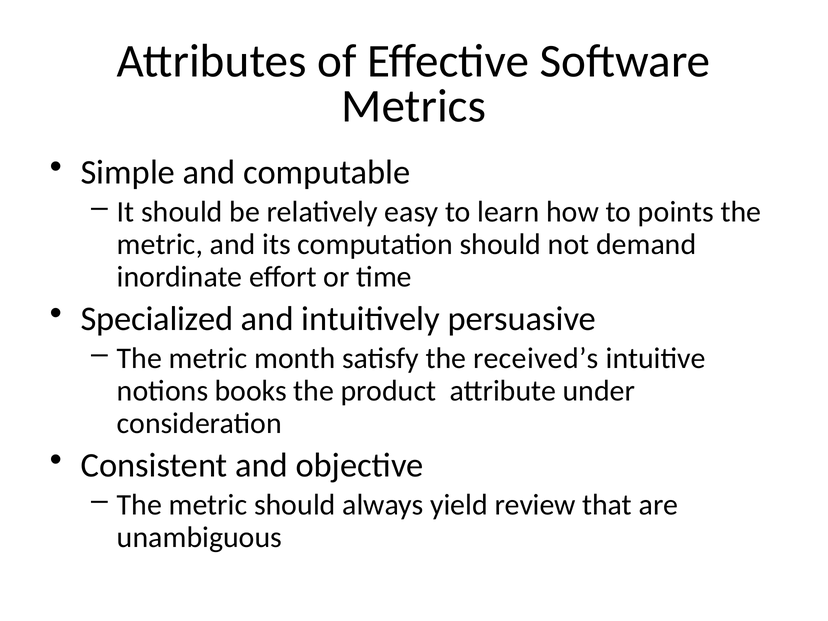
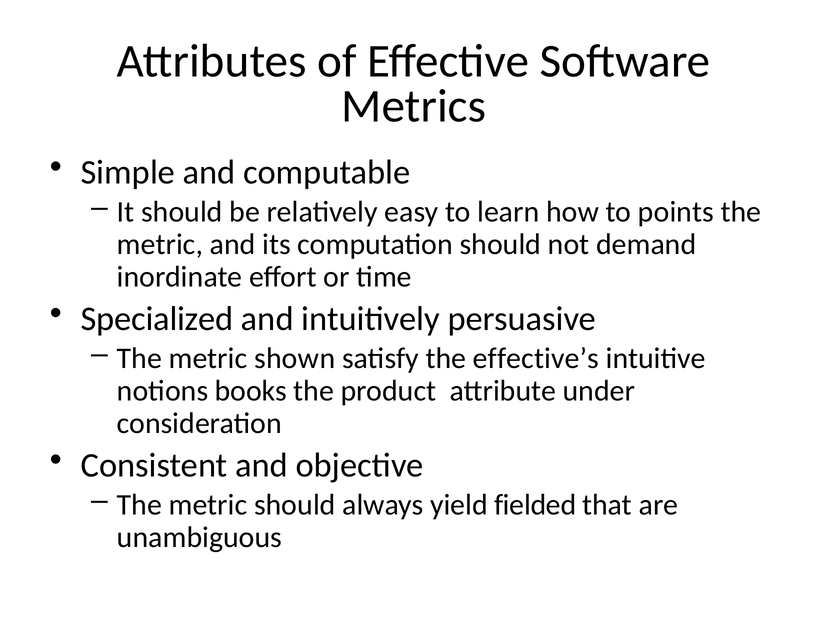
month: month -> shown
received’s: received’s -> effective’s
review: review -> fielded
